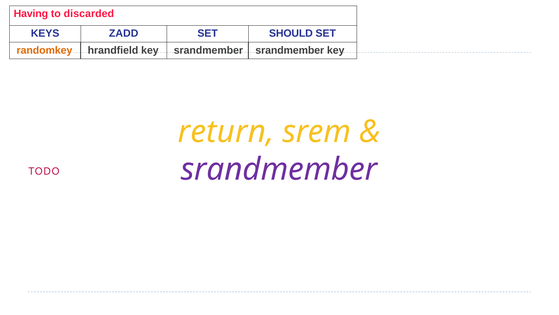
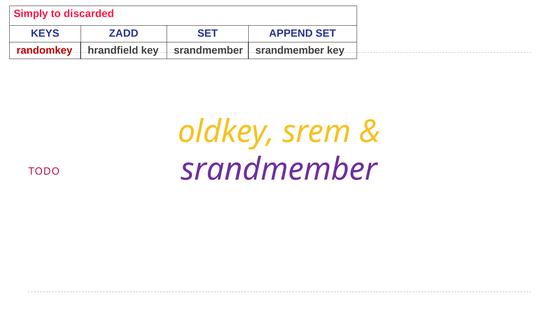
Having: Having -> Simply
SHOULD: SHOULD -> APPEND
randomkey colour: orange -> red
return: return -> oldkey
